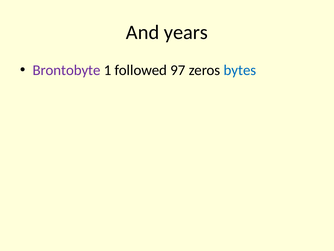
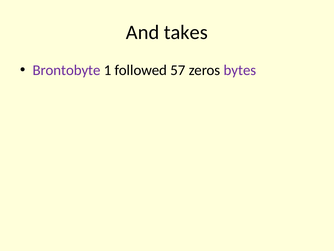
years: years -> takes
97: 97 -> 57
bytes colour: blue -> purple
